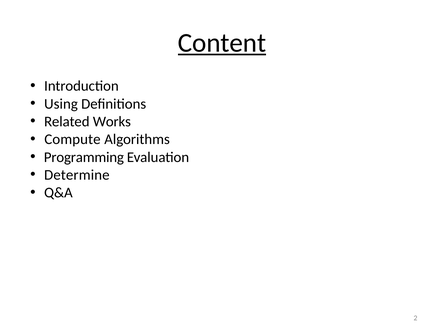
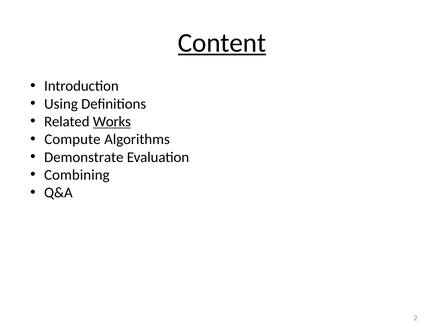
Works underline: none -> present
Programming: Programming -> Demonstrate
Determine: Determine -> Combining
